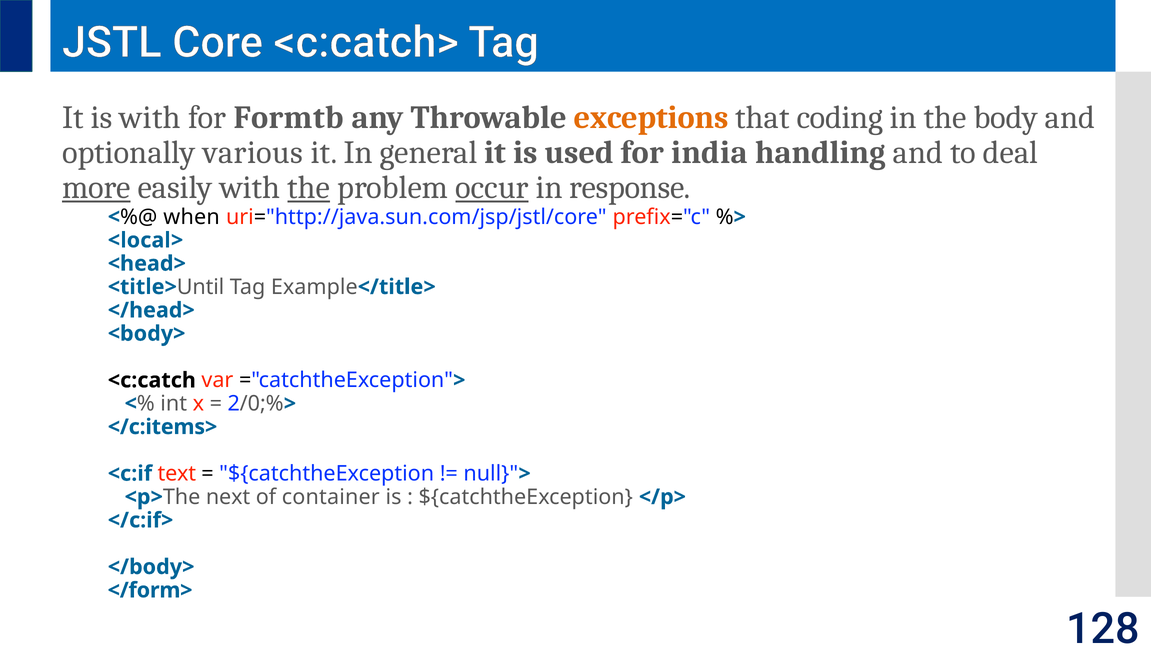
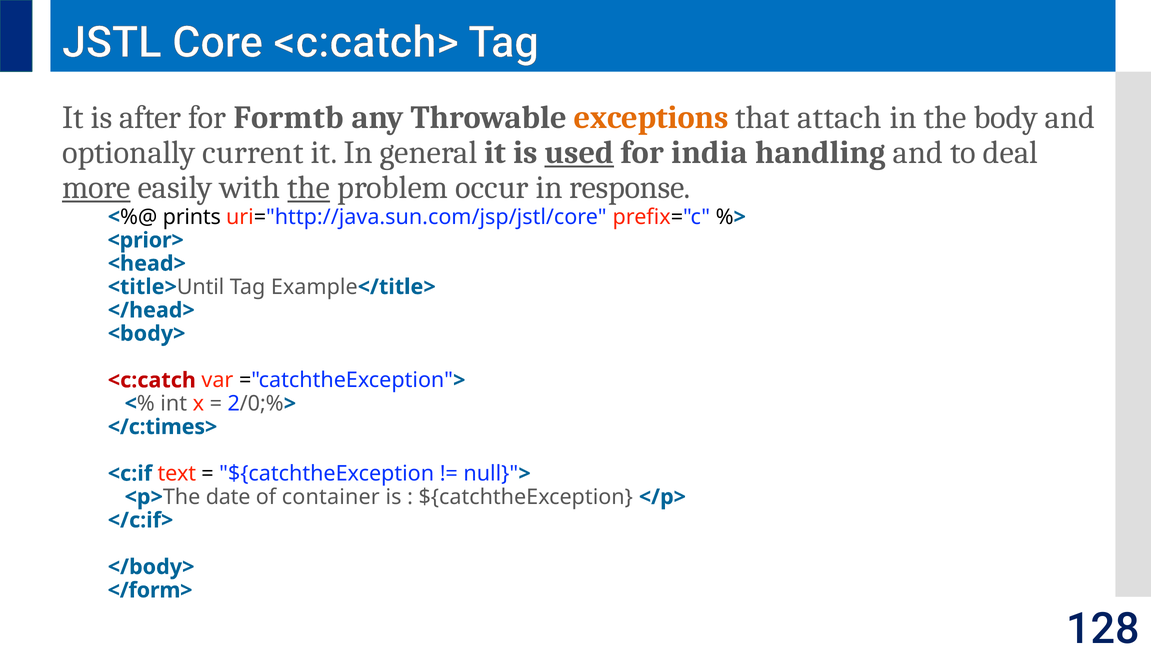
is with: with -> after
coding: coding -> attach
various: various -> current
used underline: none -> present
occur underline: present -> none
when: when -> prints
<local>: <local> -> <prior>
<c:catch colour: black -> red
</c:items>: </c:items> -> </c:times>
next: next -> date
